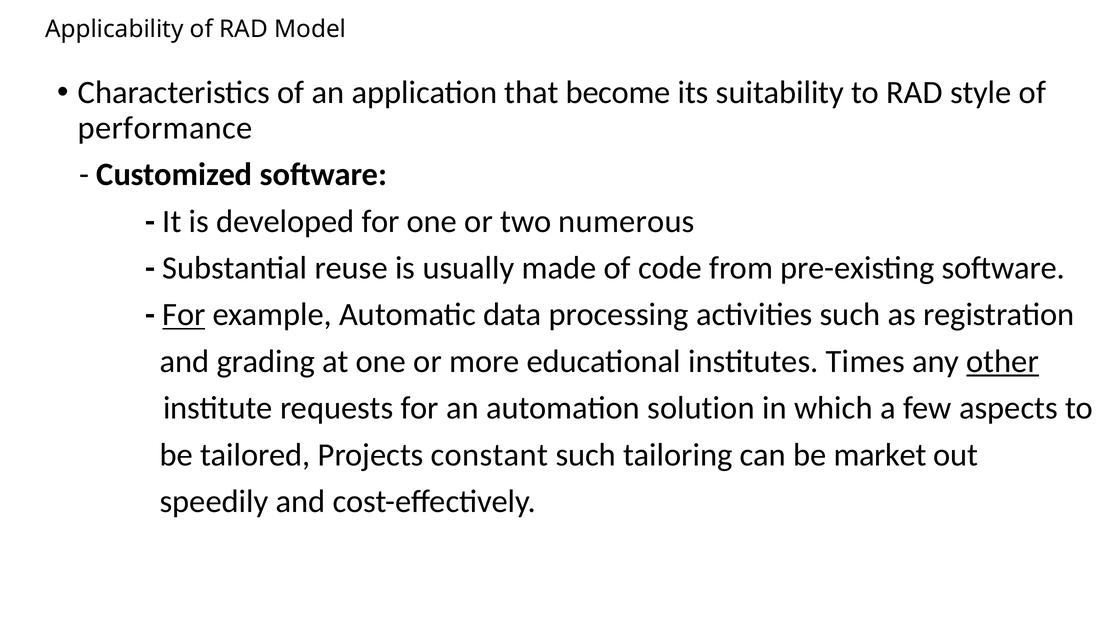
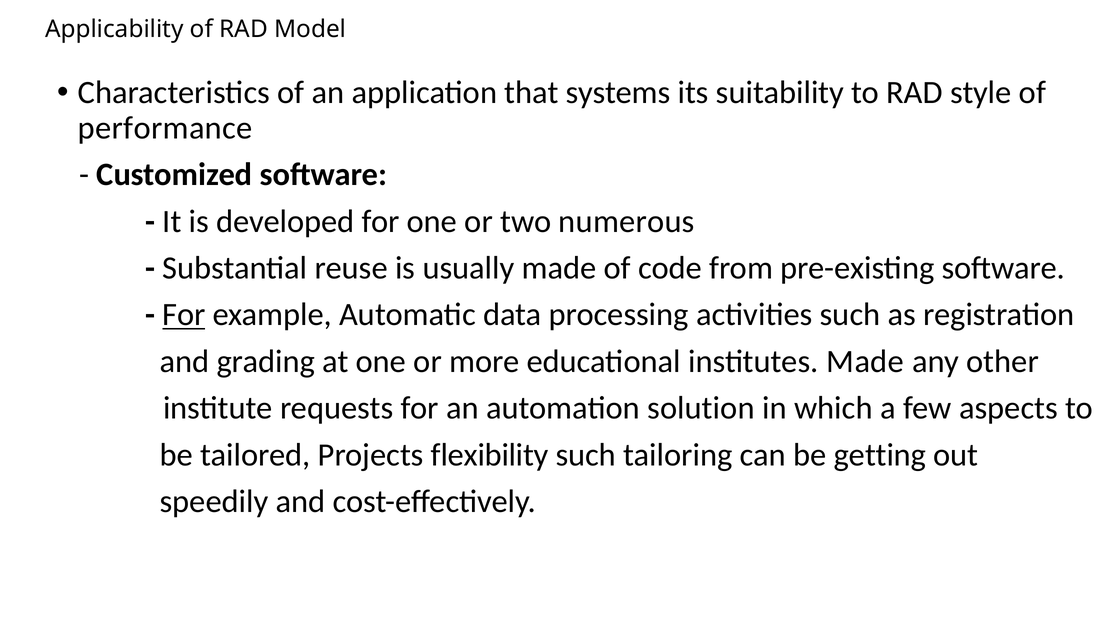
become: become -> systems
institutes Times: Times -> Made
other underline: present -> none
constant: constant -> flexibility
market: market -> getting
